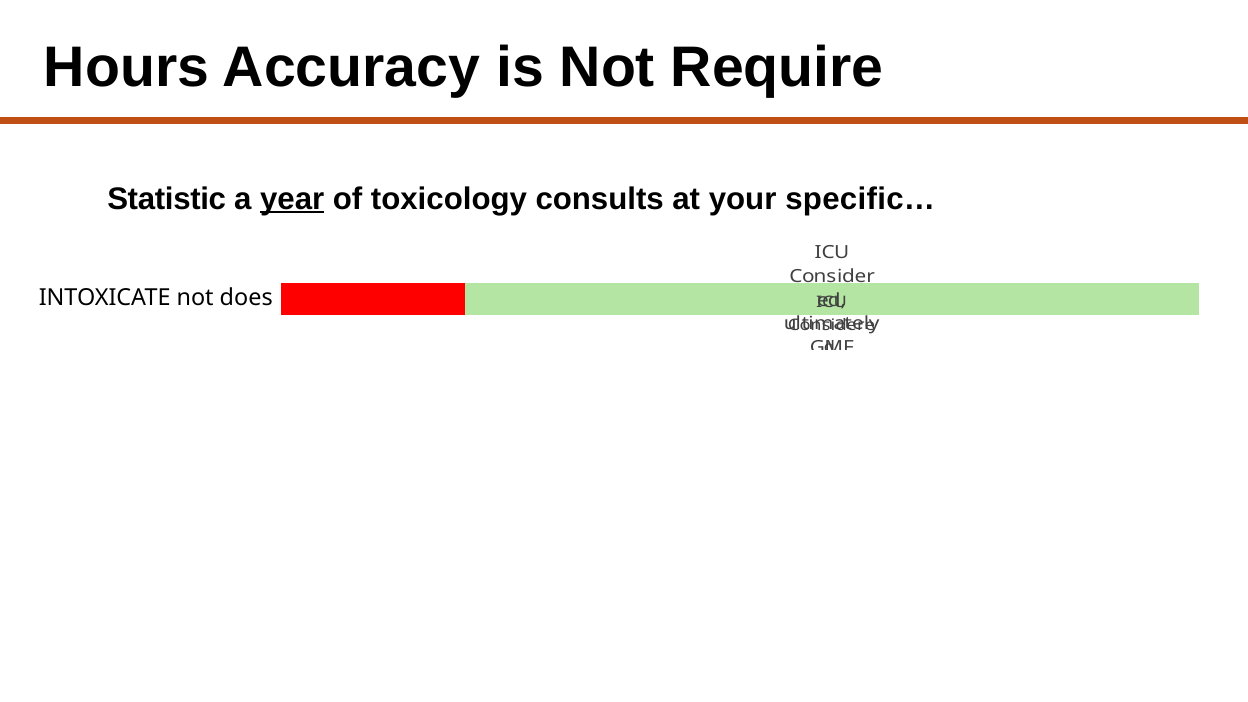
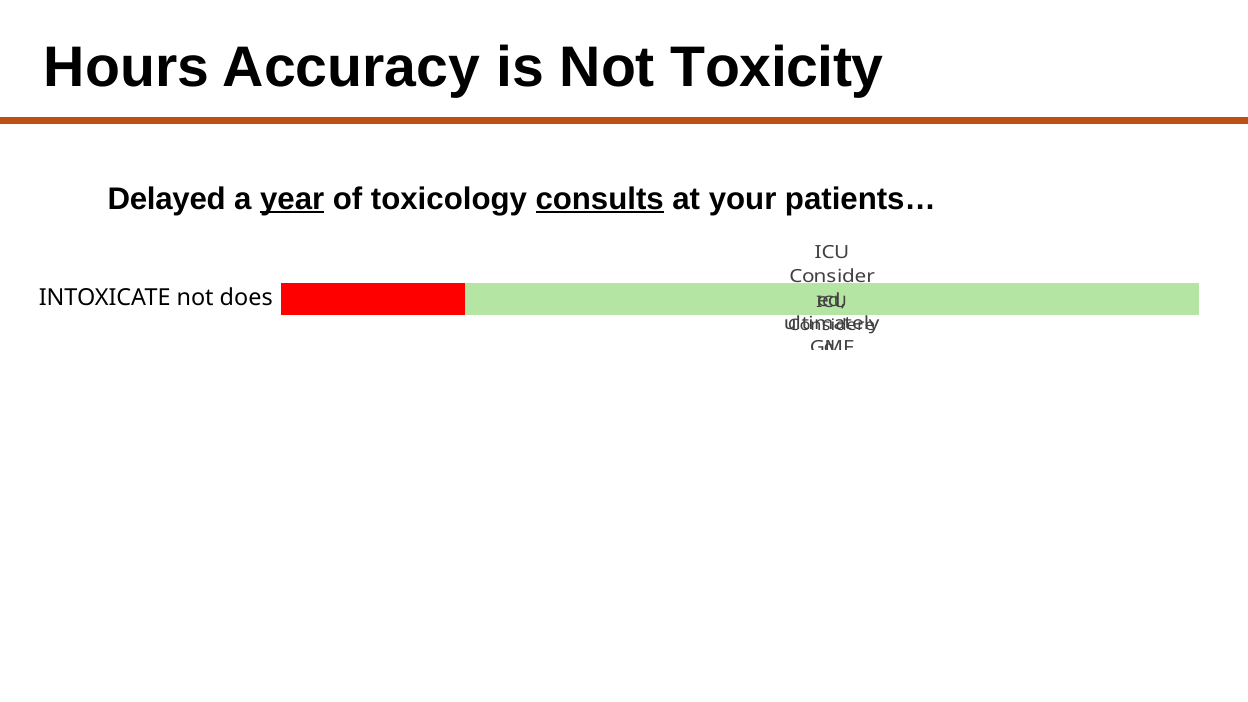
Require: Require -> Toxicity
Statistic: Statistic -> Delayed
consults underline: none -> present
specific…: specific… -> patients…
